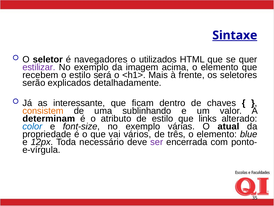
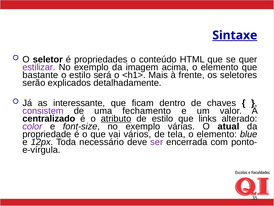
navegadores: navegadores -> propriedades
utilizados: utilizados -> conteúdo
recebem: recebem -> bastante
consistem colour: orange -> purple
sublinhando: sublinhando -> fechamento
determinam: determinam -> centralizado
atributo underline: none -> present
color colour: blue -> purple
três: três -> tela
